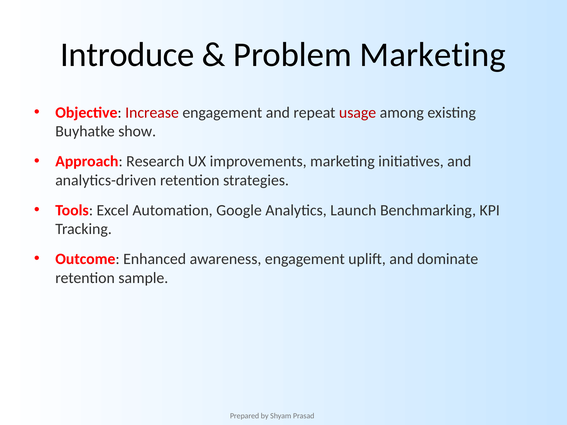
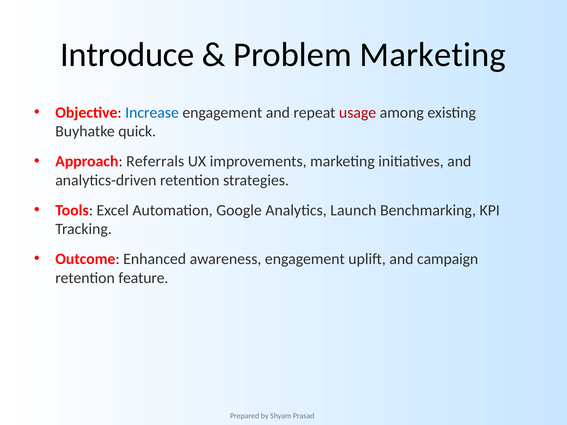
Increase colour: red -> blue
show: show -> quick
Research: Research -> Referrals
dominate: dominate -> campaign
sample: sample -> feature
